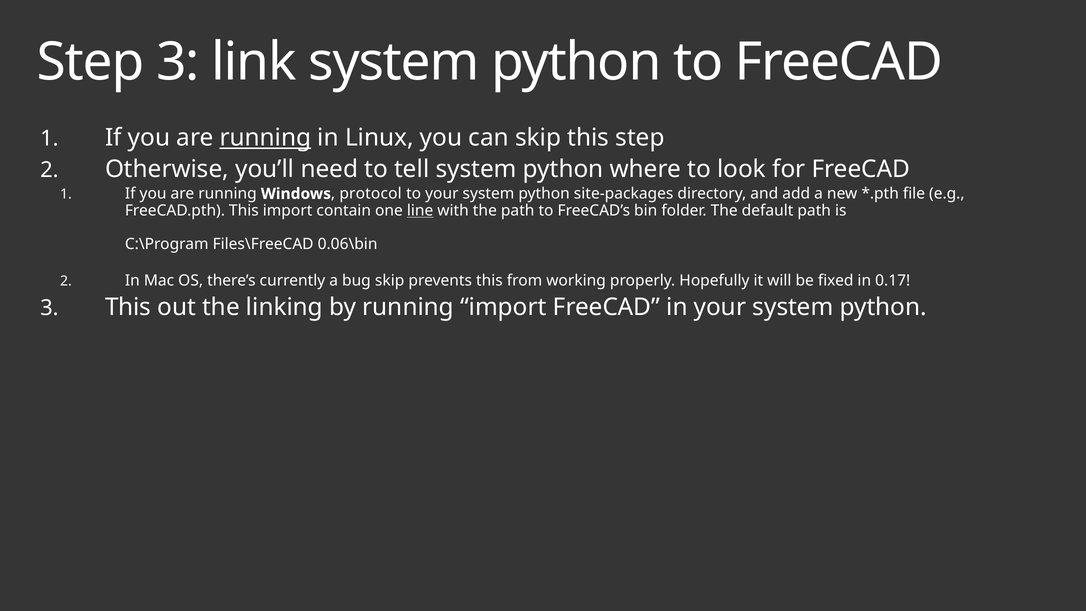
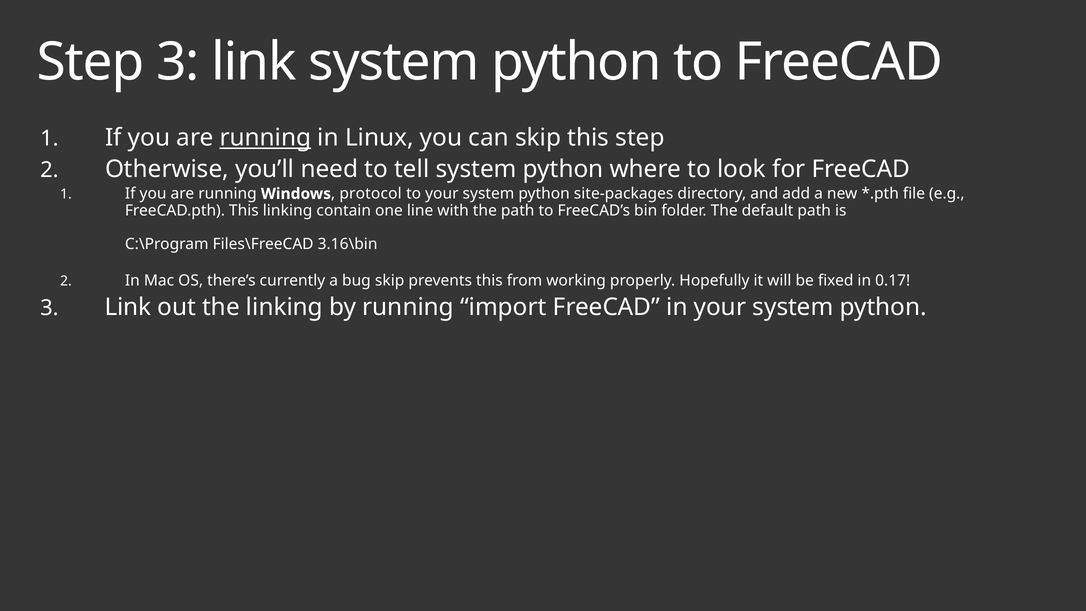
This import: import -> linking
line underline: present -> none
0.06\bin: 0.06\bin -> 3.16\bin
This at (128, 307): This -> Link
